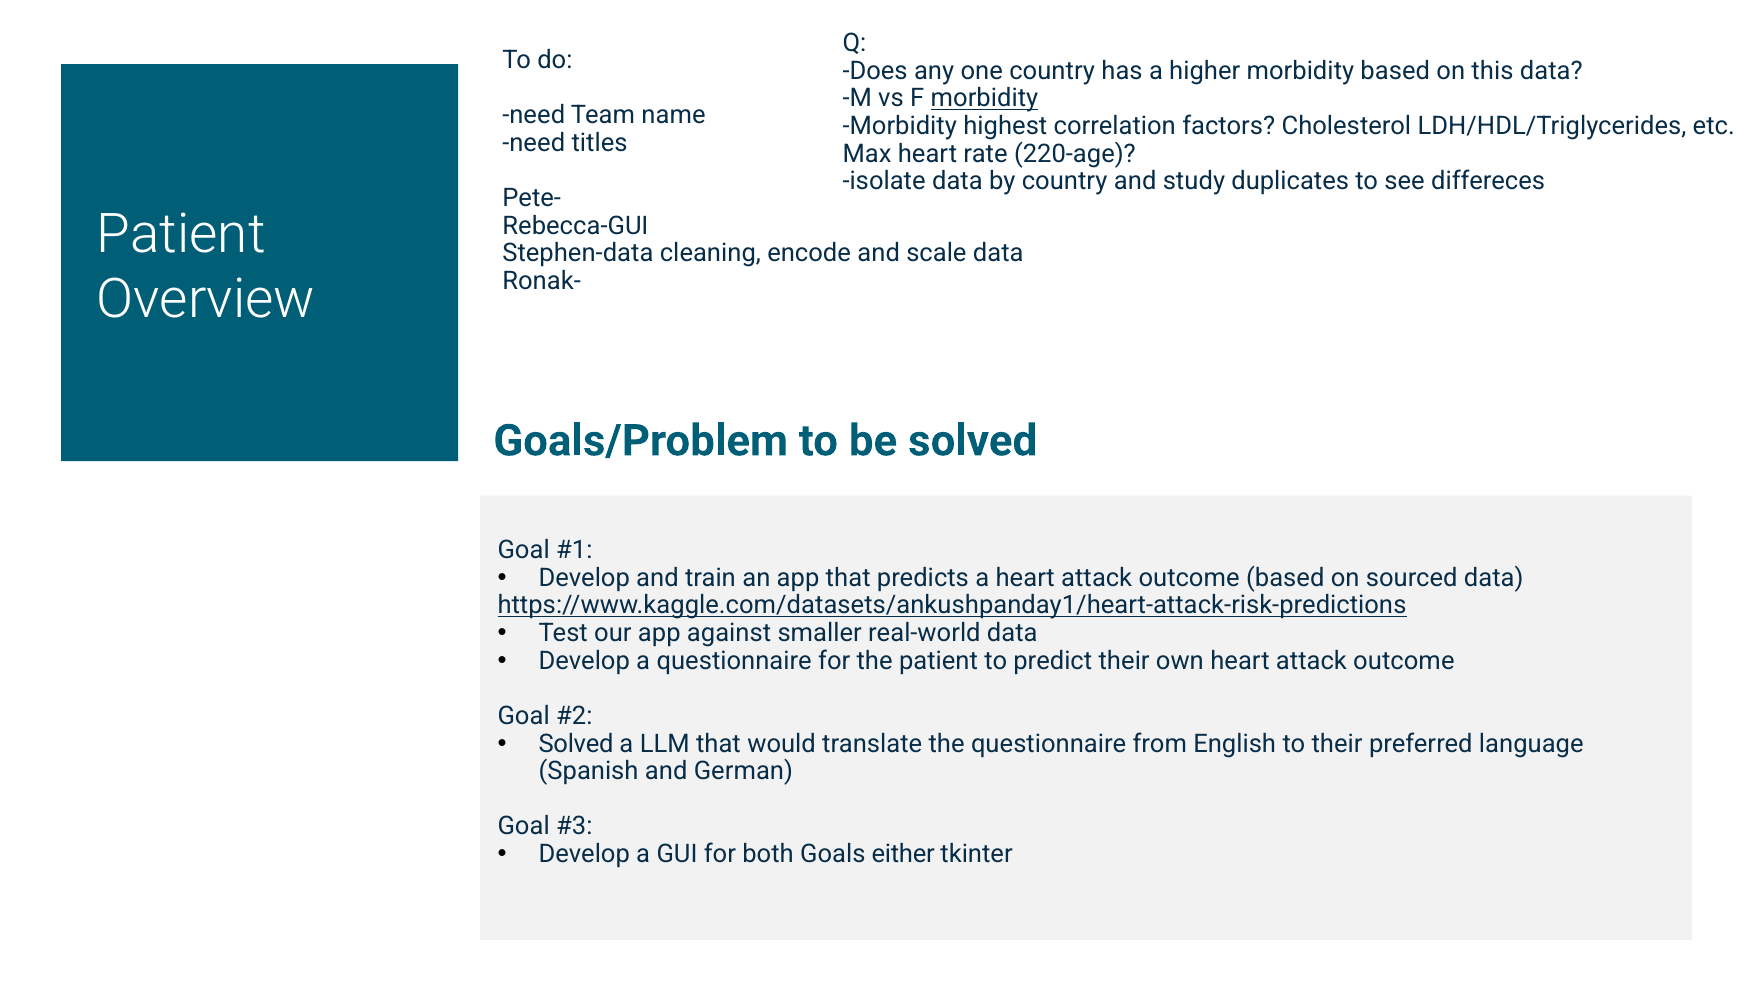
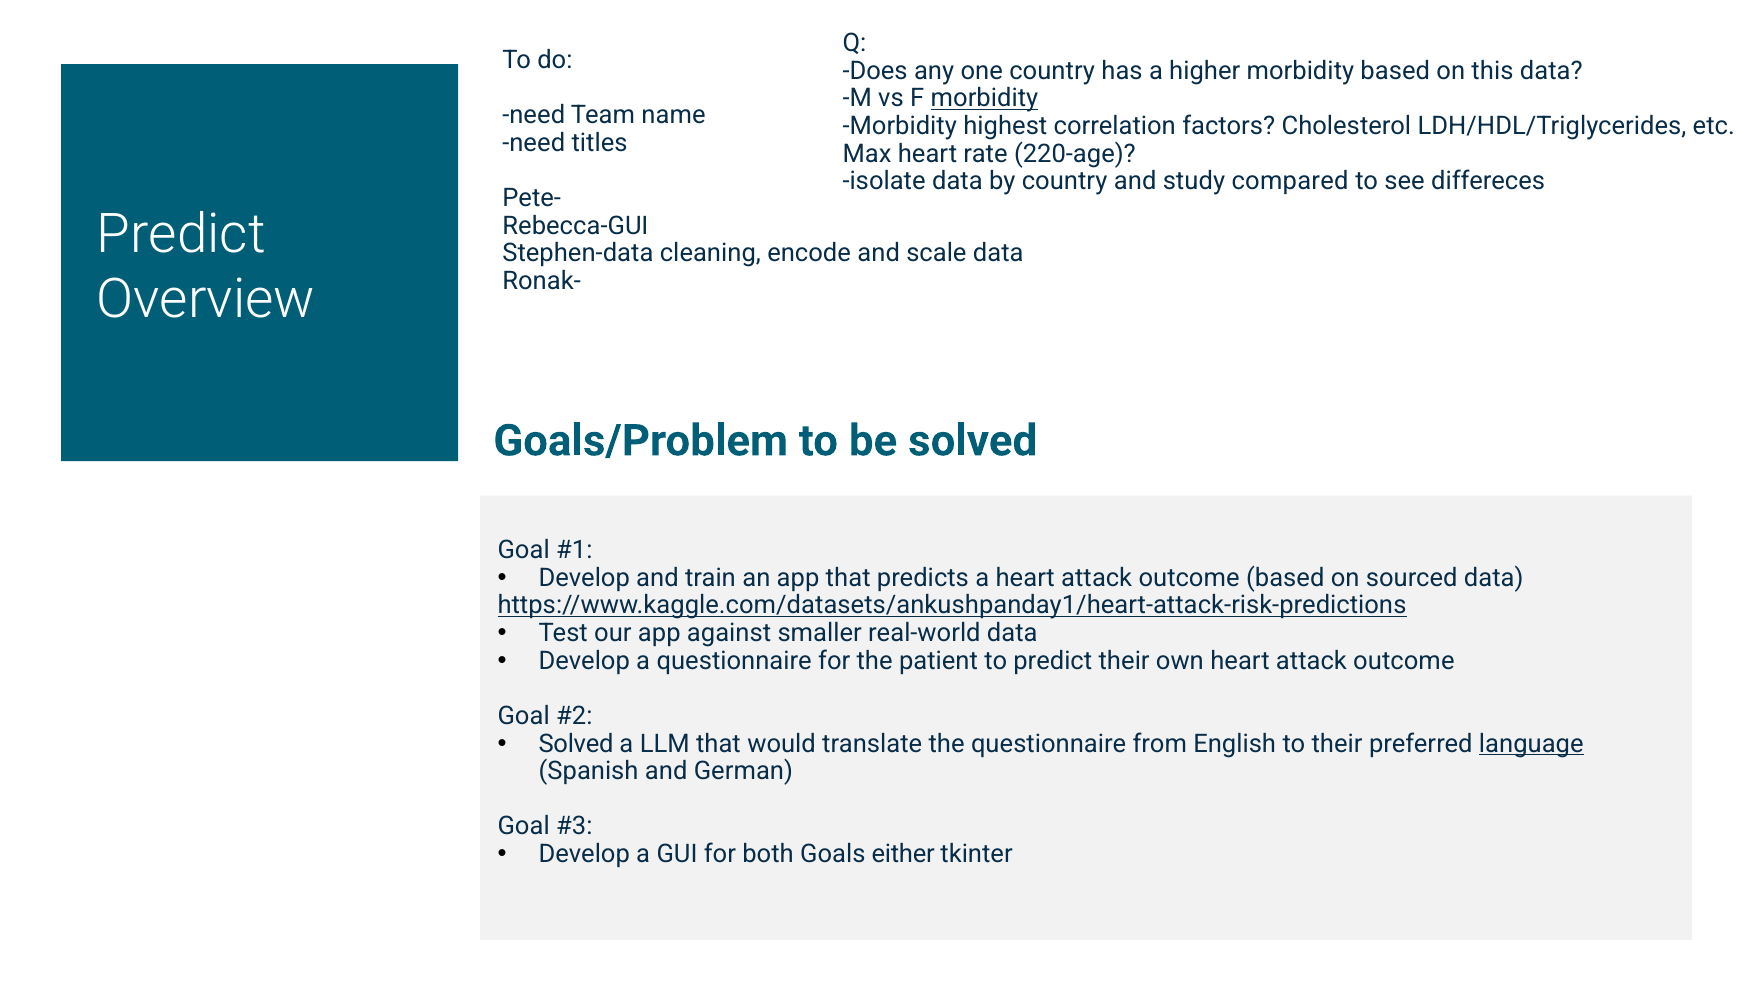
duplicates: duplicates -> compared
Patient at (181, 234): Patient -> Predict
language underline: none -> present
